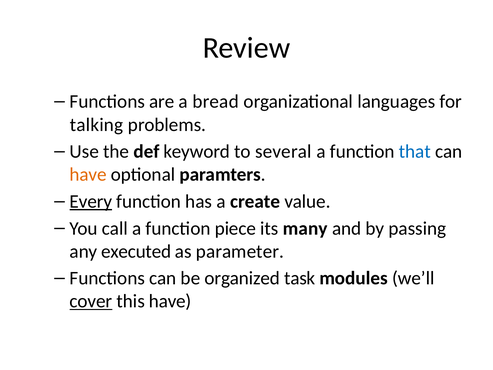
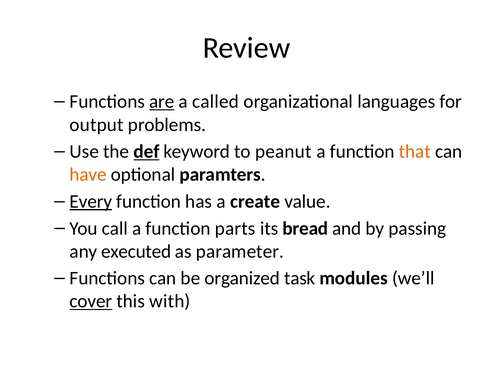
are underline: none -> present
bread: bread -> called
talking: talking -> output
def underline: none -> present
several: several -> peanut
that colour: blue -> orange
piece: piece -> parts
many: many -> bread
this have: have -> with
